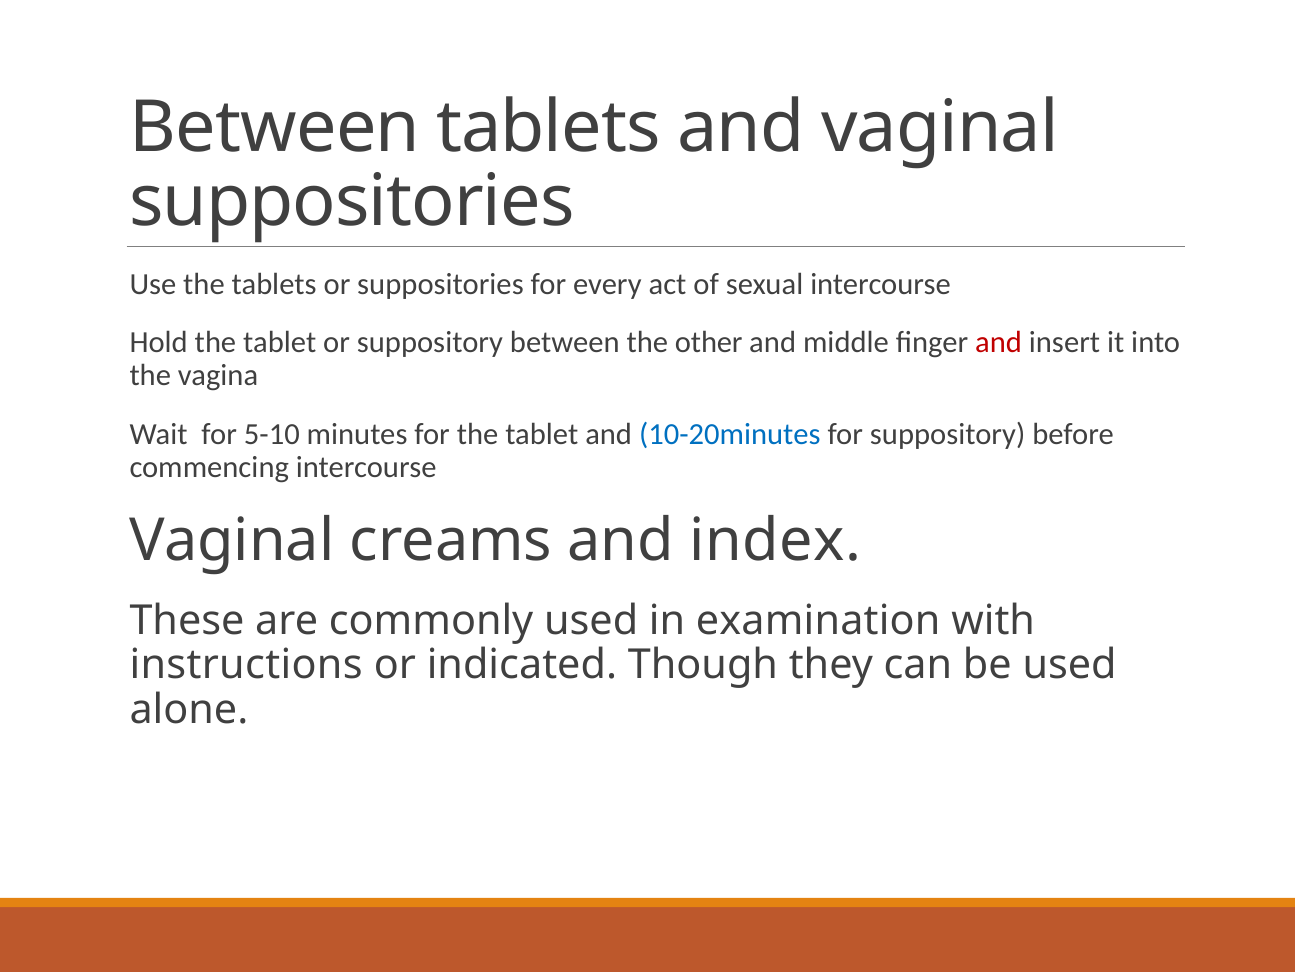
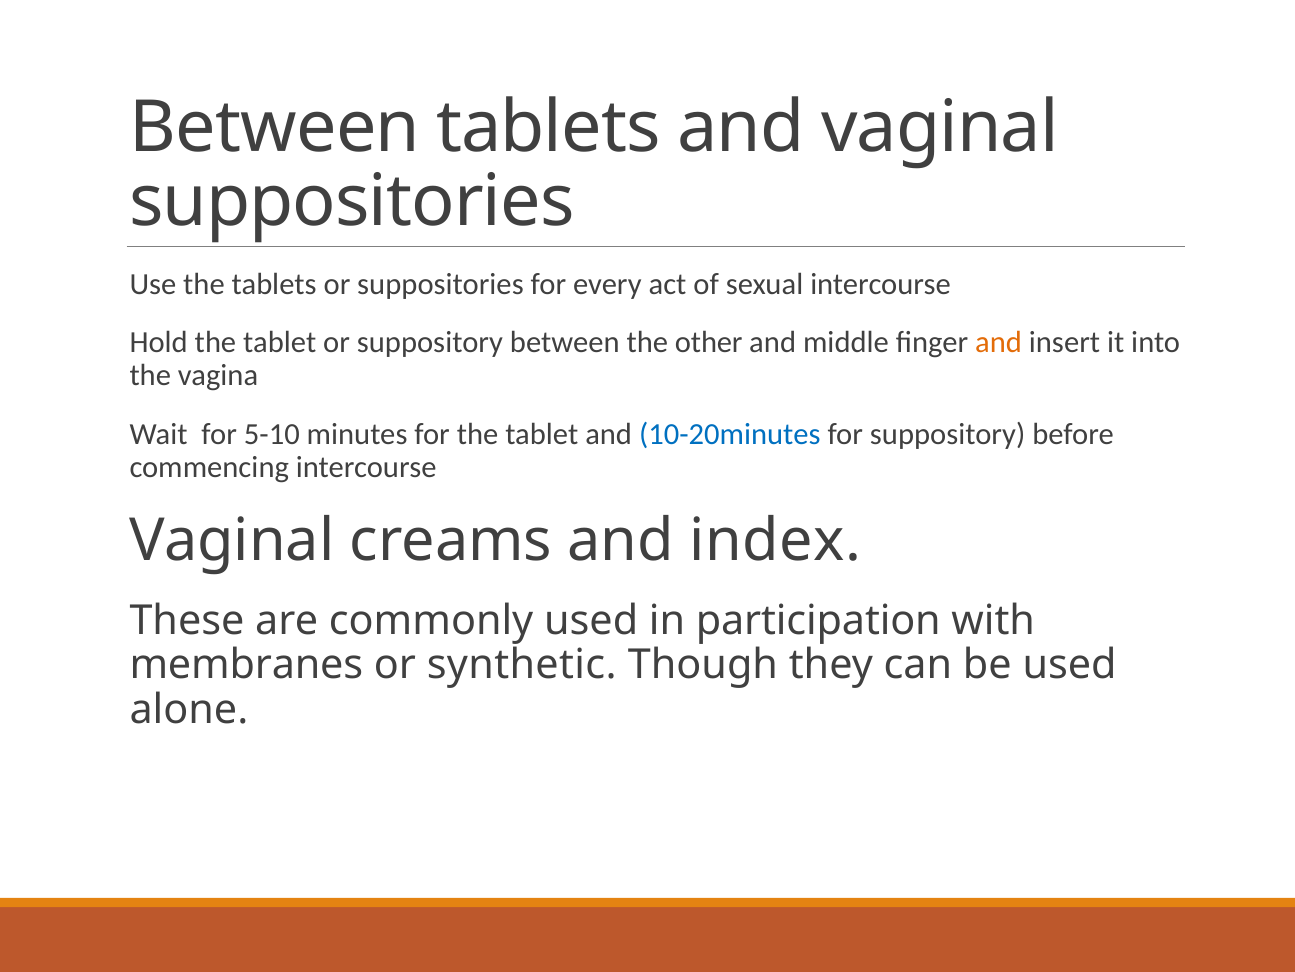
and at (999, 342) colour: red -> orange
examination: examination -> participation
instructions: instructions -> membranes
indicated: indicated -> synthetic
